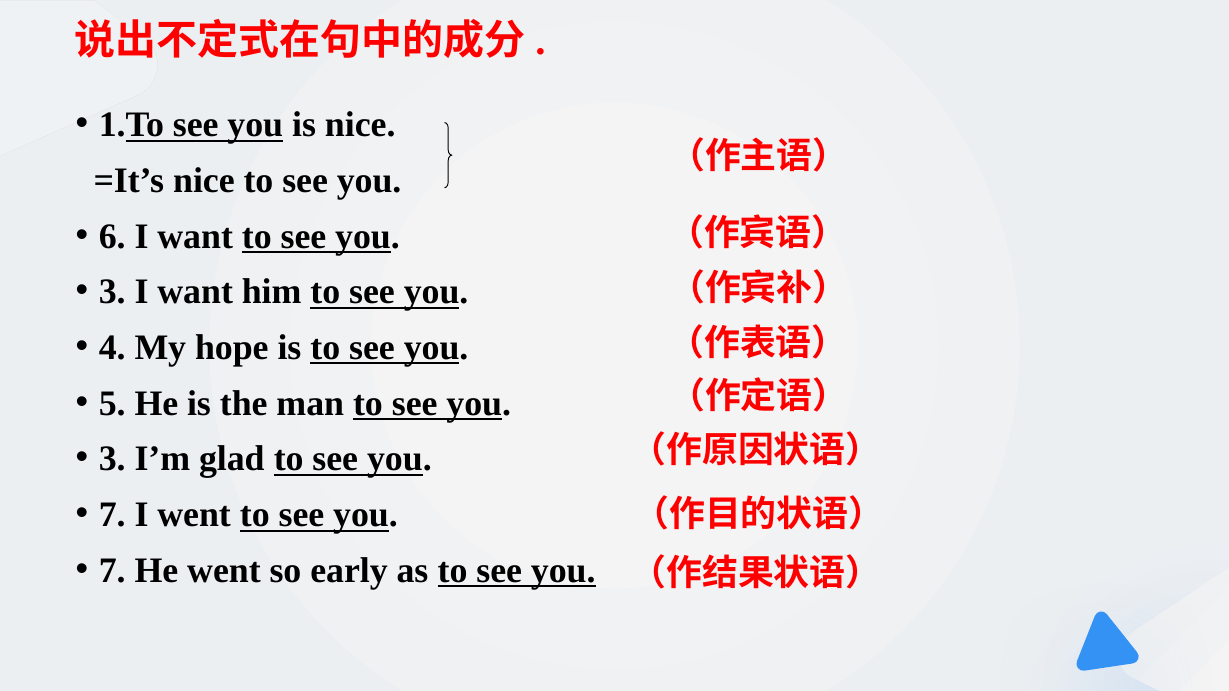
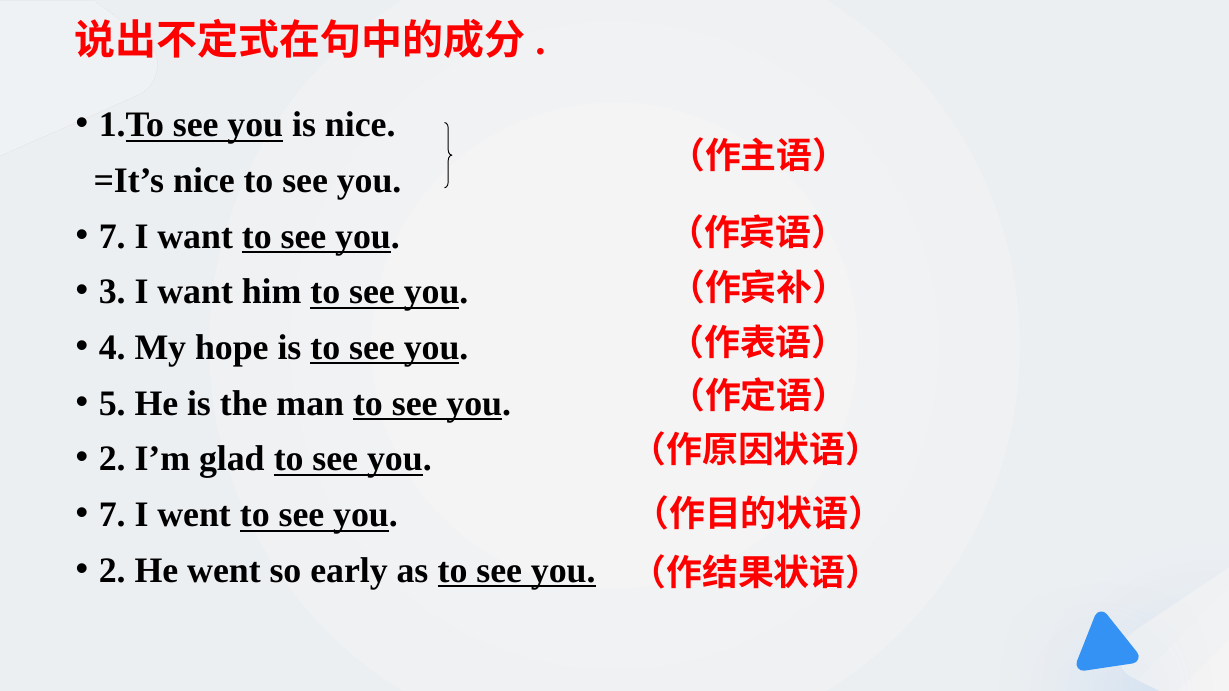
6 at (112, 236): 6 -> 7
3 at (112, 459): 3 -> 2
7 at (112, 571): 7 -> 2
